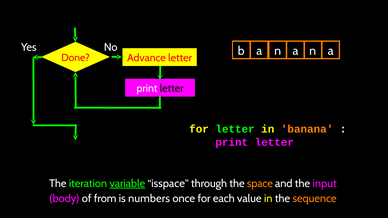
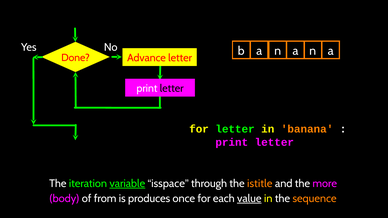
space: space -> istitle
input: input -> more
numbers: numbers -> produces
value underline: none -> present
